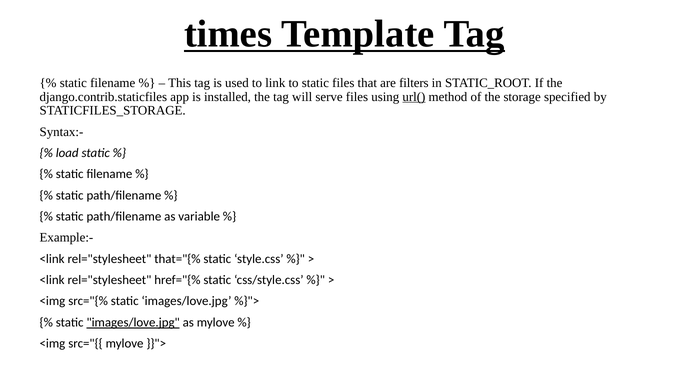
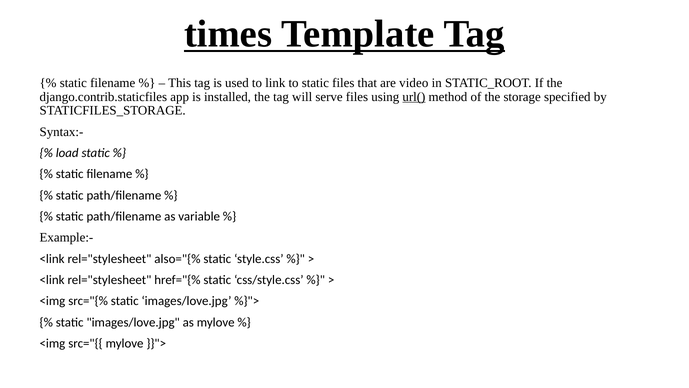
filters: filters -> video
that="{%: that="{% -> also="{%
images/love.jpg at (133, 322) underline: present -> none
